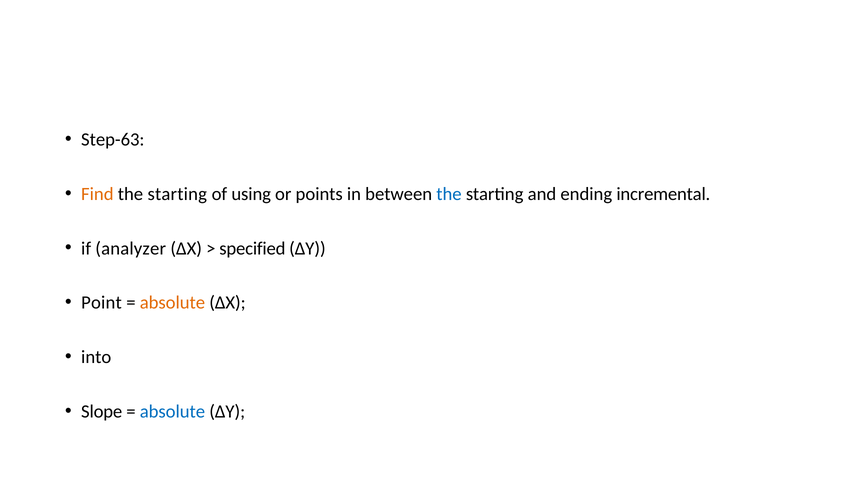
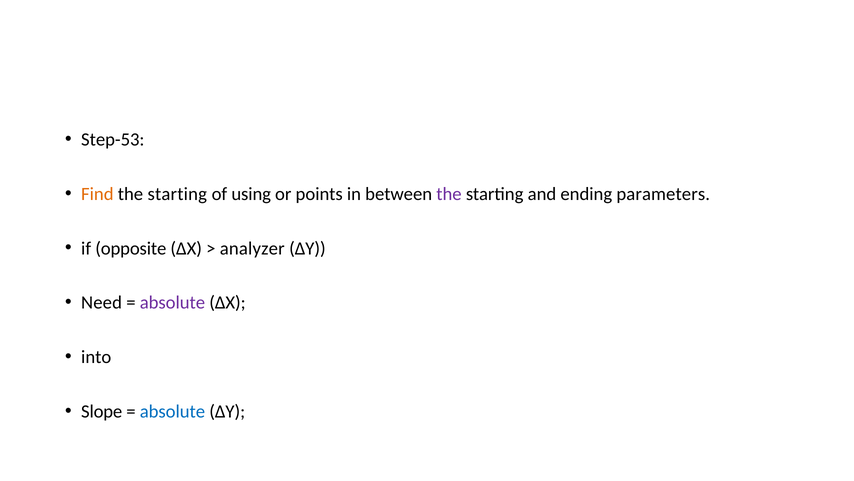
Step-63: Step-63 -> Step-53
the at (449, 194) colour: blue -> purple
incremental: incremental -> parameters
analyzer: analyzer -> opposite
specified: specified -> analyzer
Point: Point -> Need
absolute at (172, 302) colour: orange -> purple
